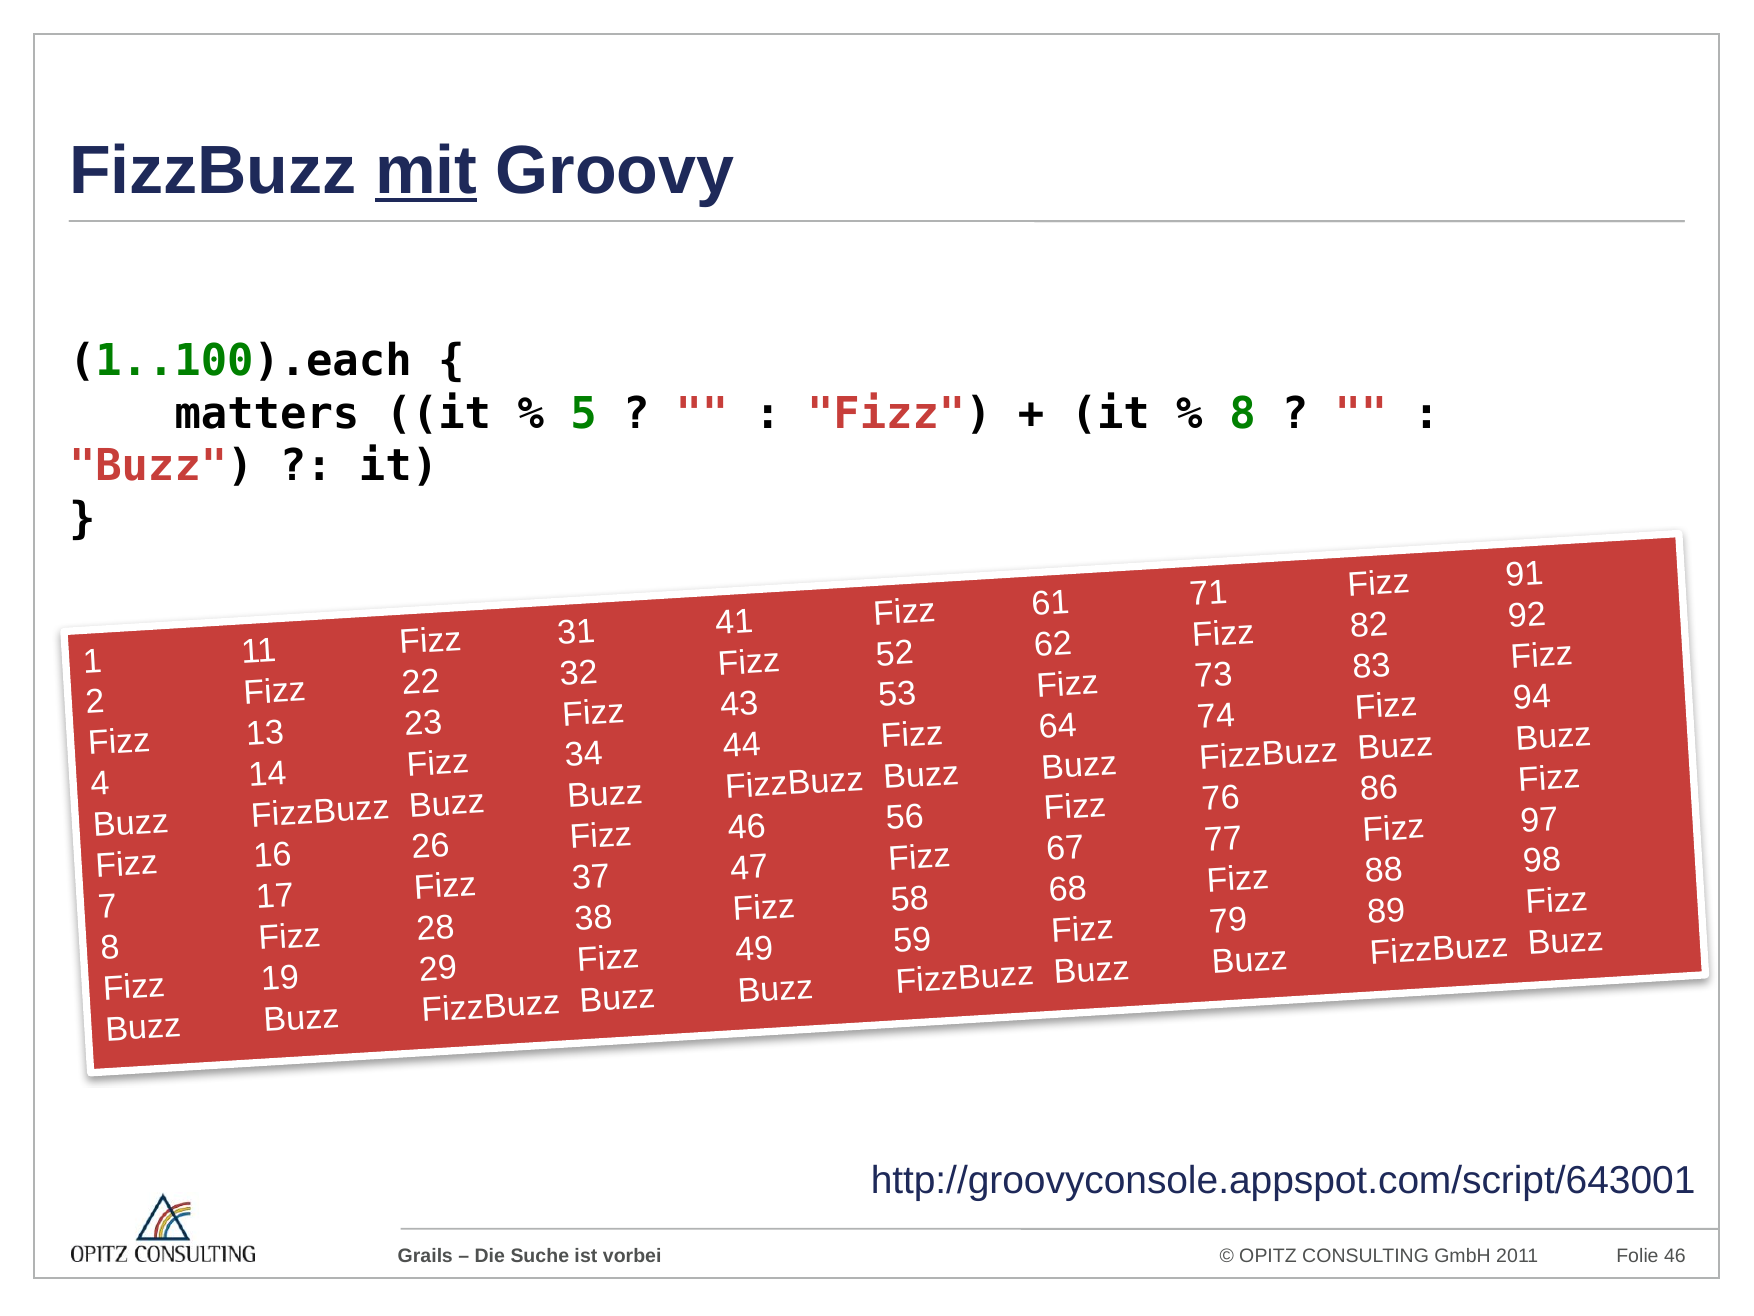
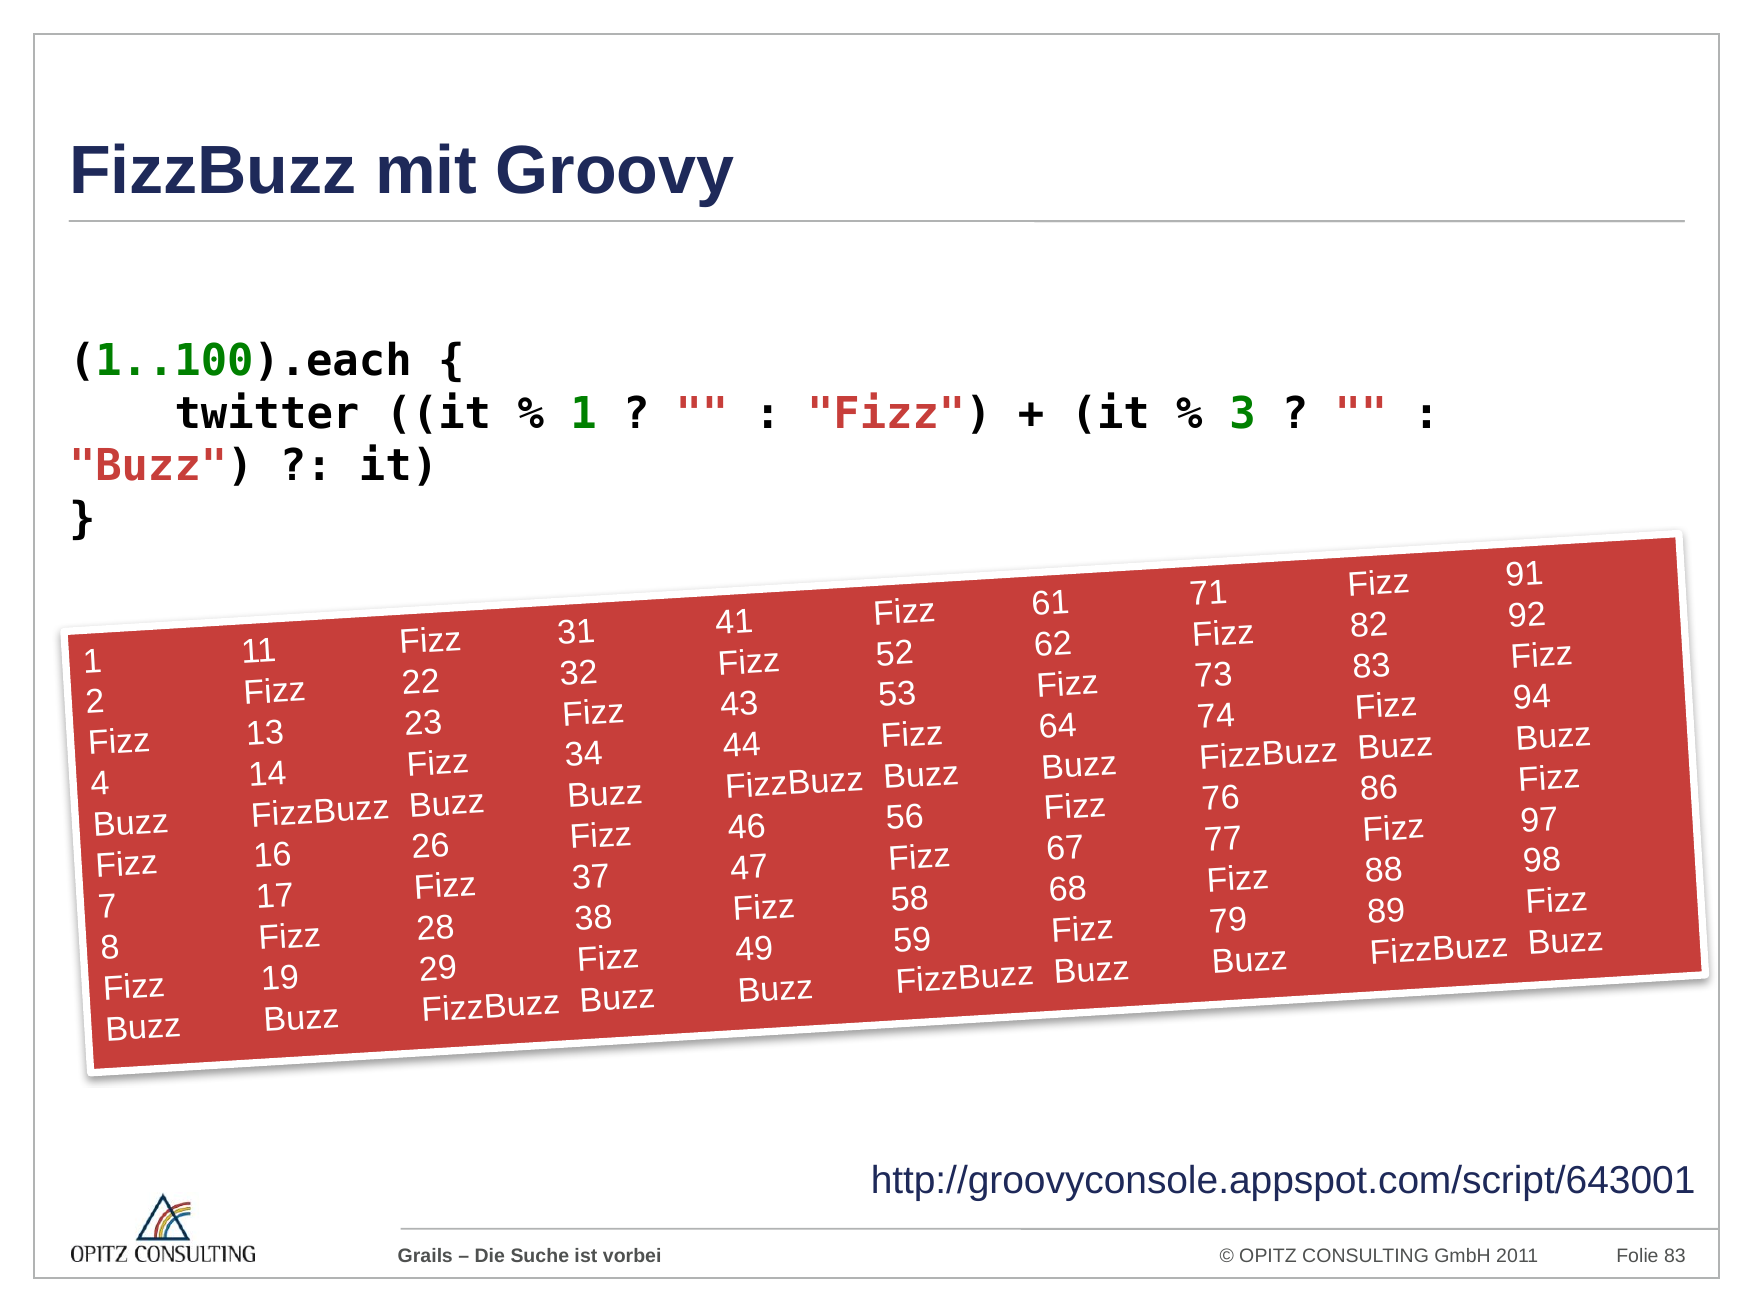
mit underline: present -> none
matters: matters -> twitter
5 at (584, 413): 5 -> 1
8 at (1243, 413): 8 -> 3
46 at (1675, 1256): 46 -> 83
